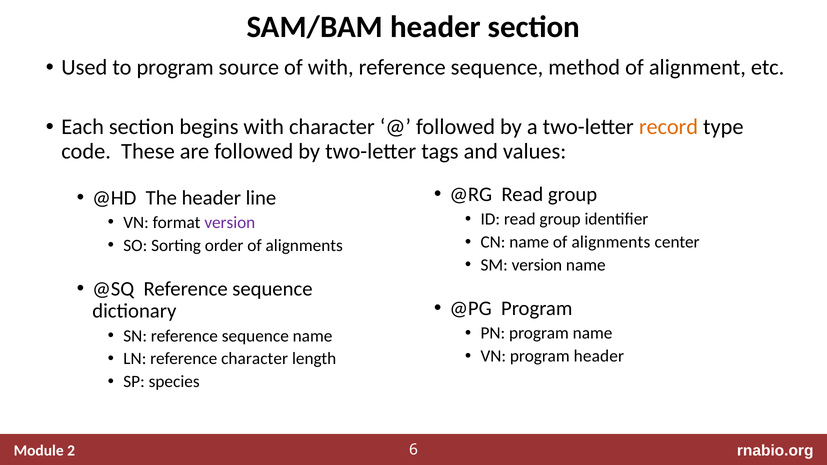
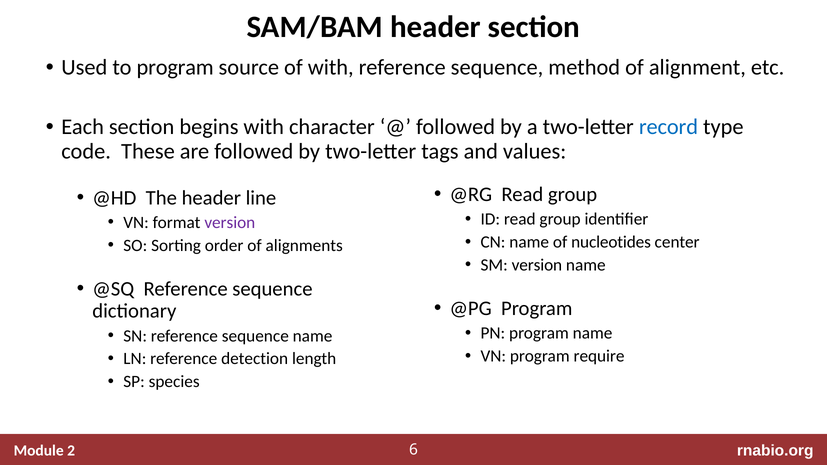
record colour: orange -> blue
name of alignments: alignments -> nucleotides
program header: header -> require
reference character: character -> detection
